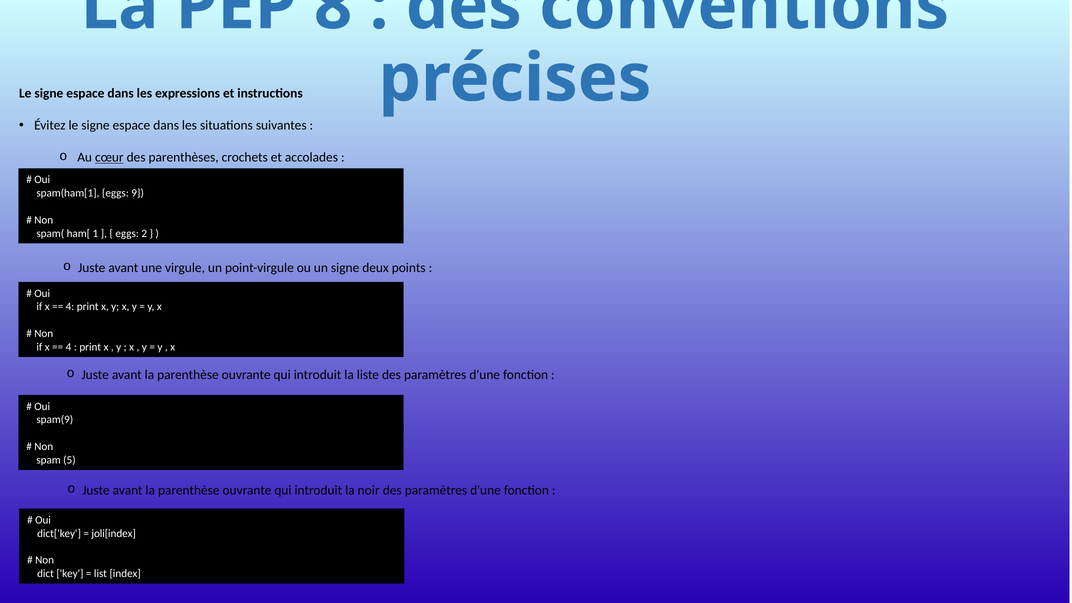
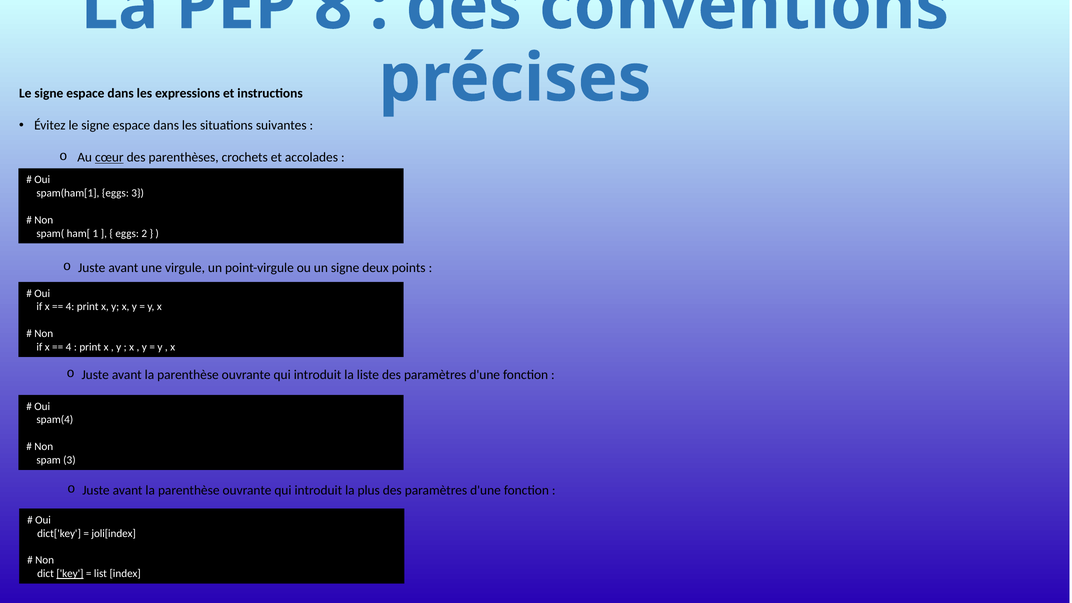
eggs 9: 9 -> 3
spam(9: spam(9 -> spam(4
spam 5: 5 -> 3
noir: noir -> plus
key underline: none -> present
